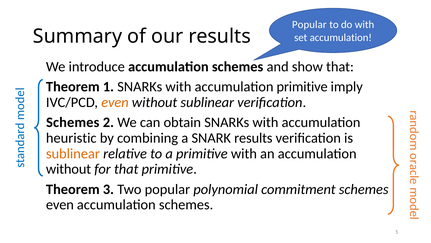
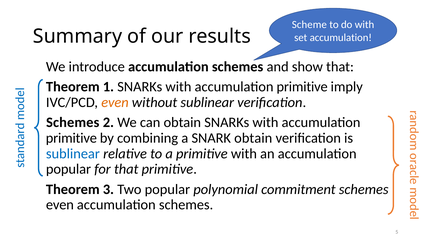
Popular at (309, 25): Popular -> Scheme
heuristic at (71, 138): heuristic -> primitive
SNARK results: results -> obtain
sublinear at (73, 153) colour: orange -> blue
without at (69, 169): without -> popular
